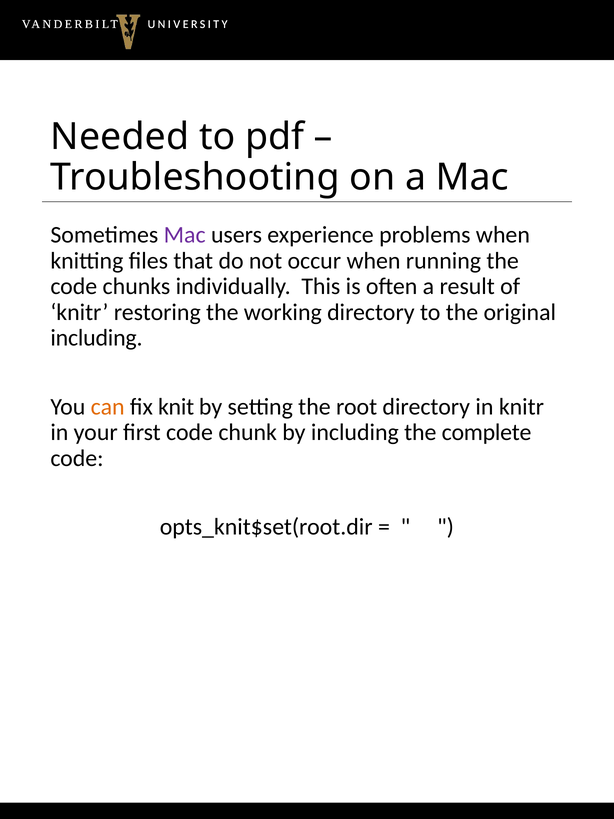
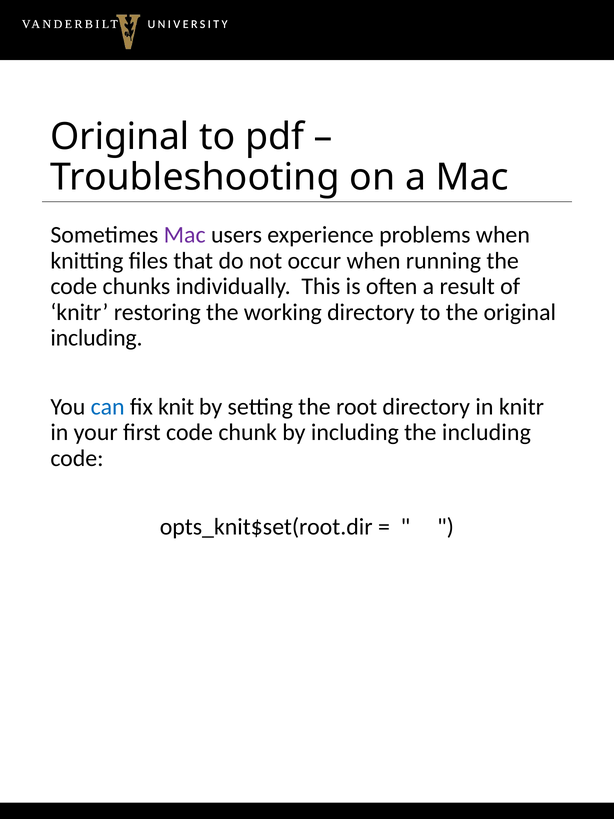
Needed at (120, 137): Needed -> Original
can colour: orange -> blue
the complete: complete -> including
